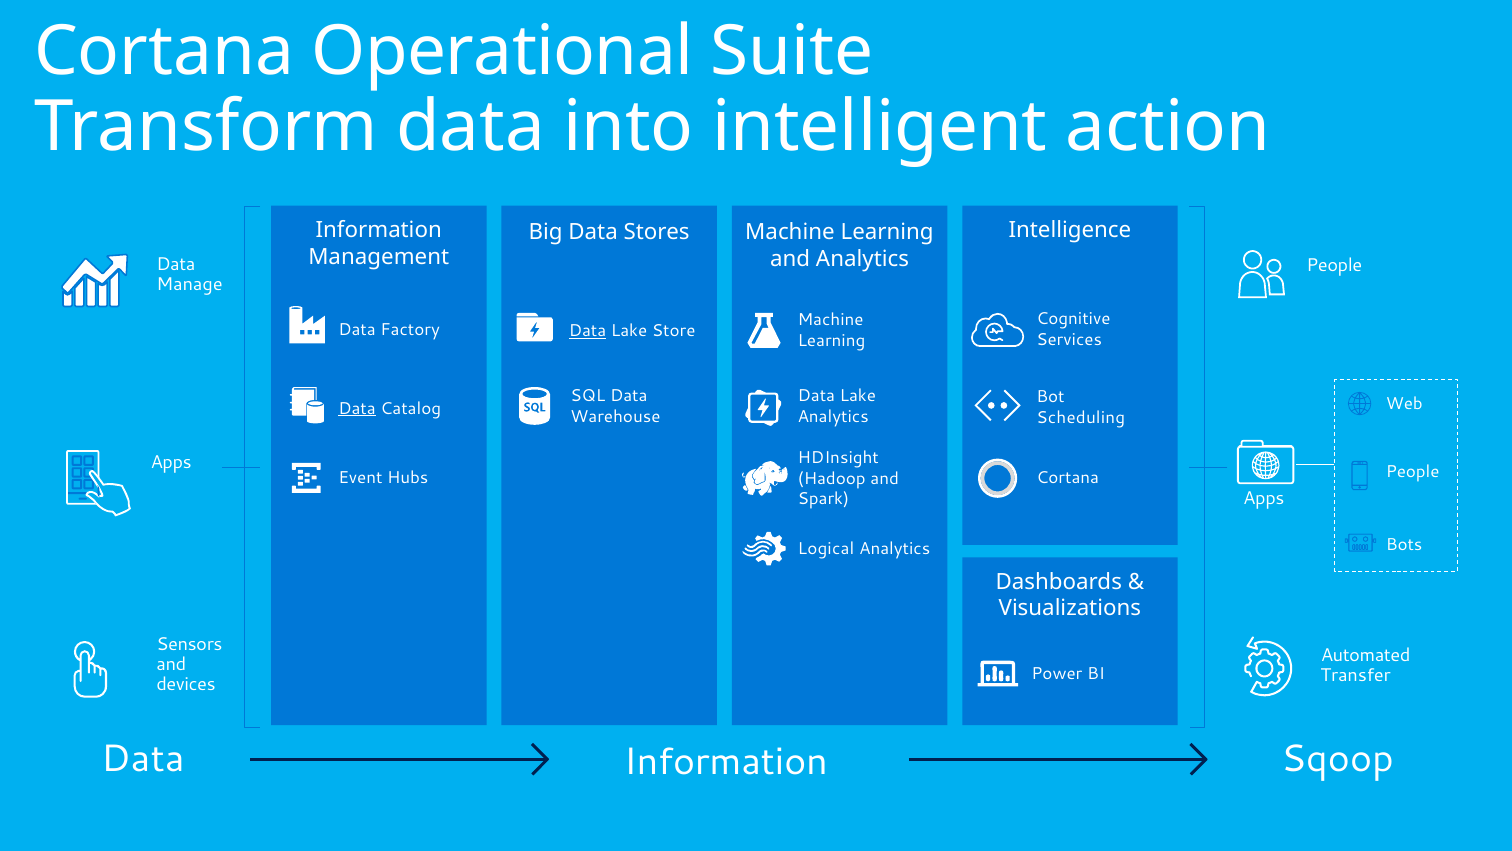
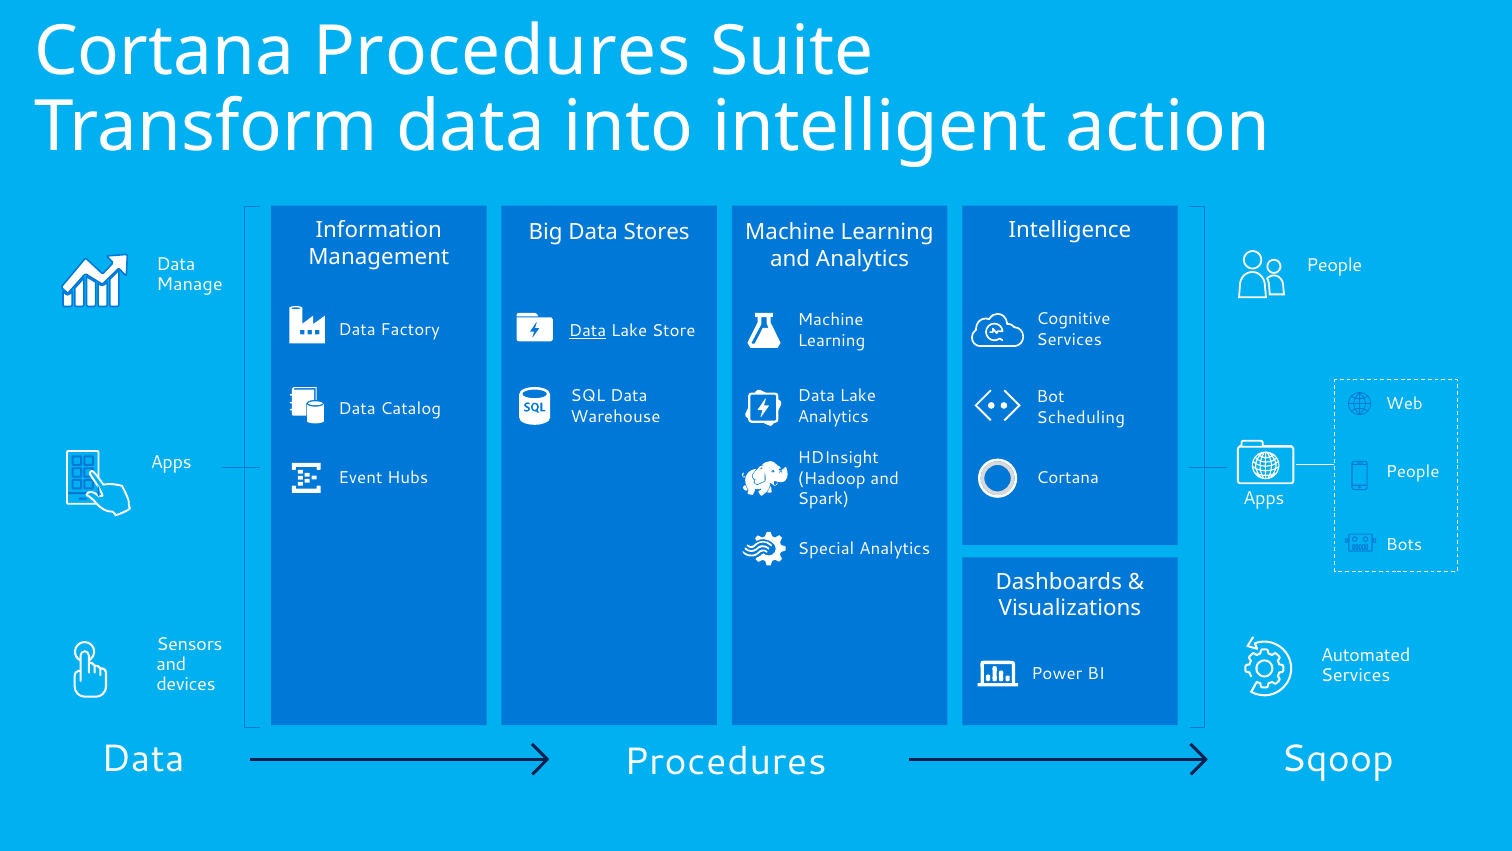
Cortana Operational: Operational -> Procedures
Data at (357, 408) underline: present -> none
Logical: Logical -> Special
Transfer at (1356, 675): Transfer -> Services
Information at (726, 761): Information -> Procedures
